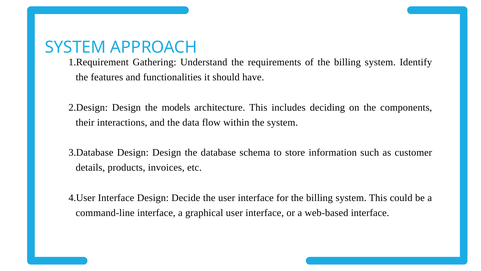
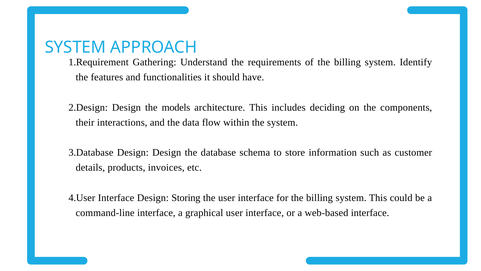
Decide: Decide -> Storing
